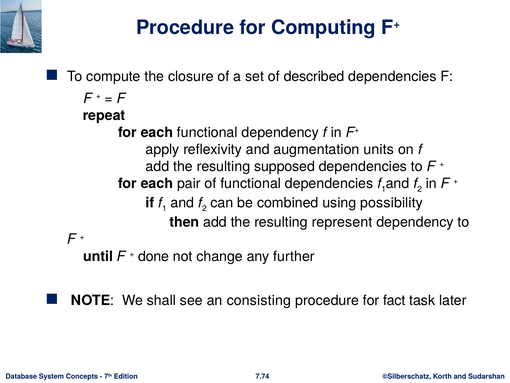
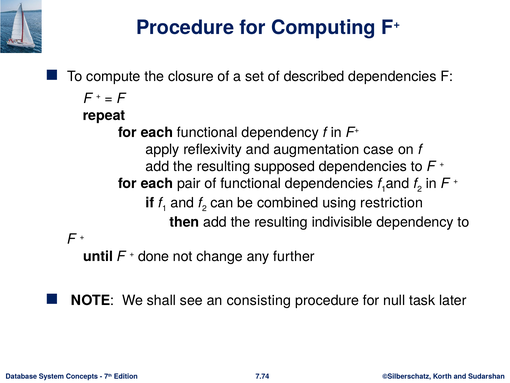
units: units -> case
possibility: possibility -> restriction
represent: represent -> indivisible
fact: fact -> null
